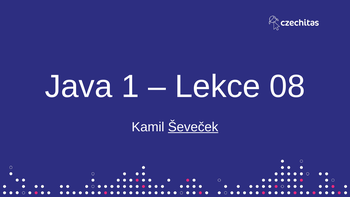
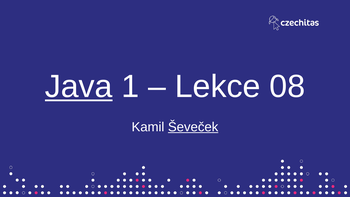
Java underline: none -> present
